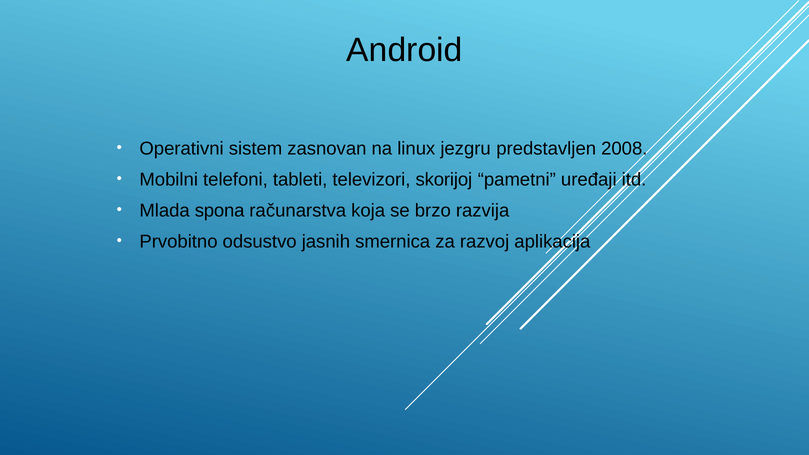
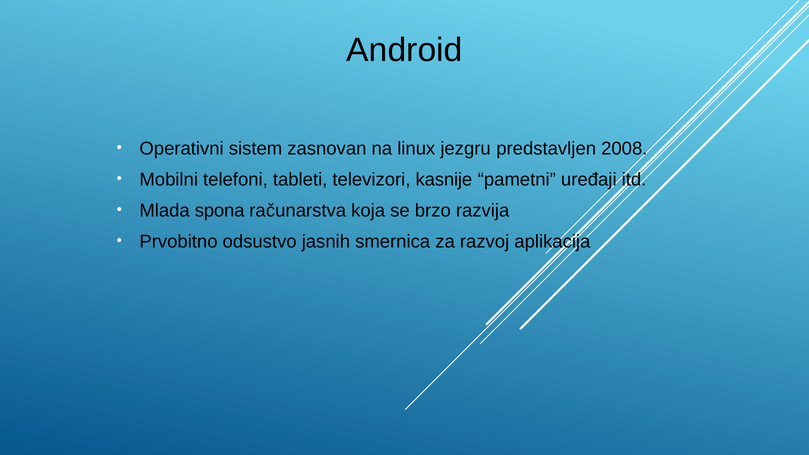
skorijoj: skorijoj -> kasnije
